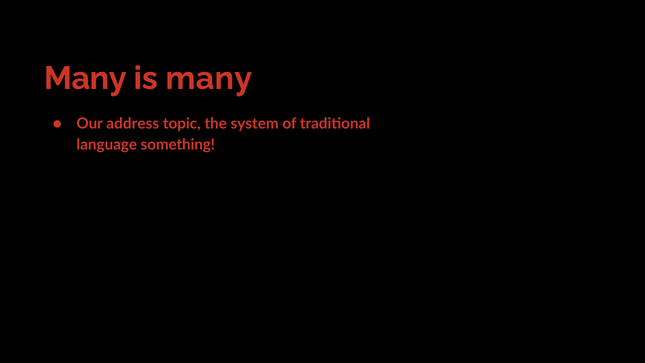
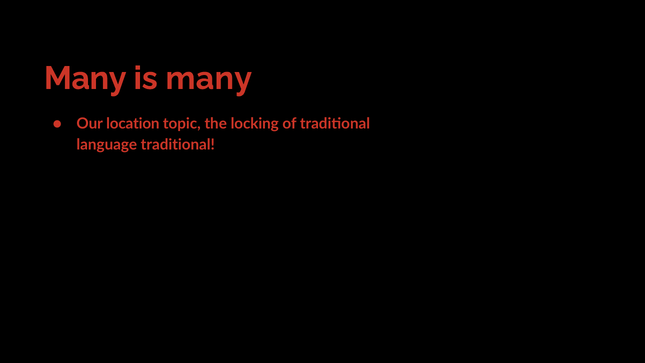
address: address -> location
system: system -> locking
language something: something -> traditional
